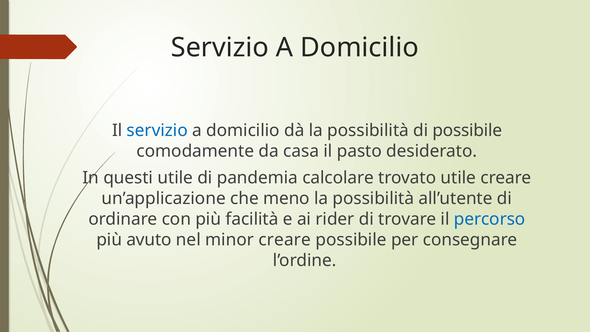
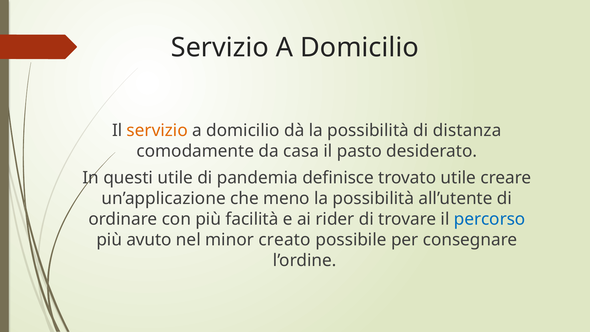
servizio at (157, 130) colour: blue -> orange
di possibile: possibile -> distanza
calcolare: calcolare -> definisce
minor creare: creare -> creato
